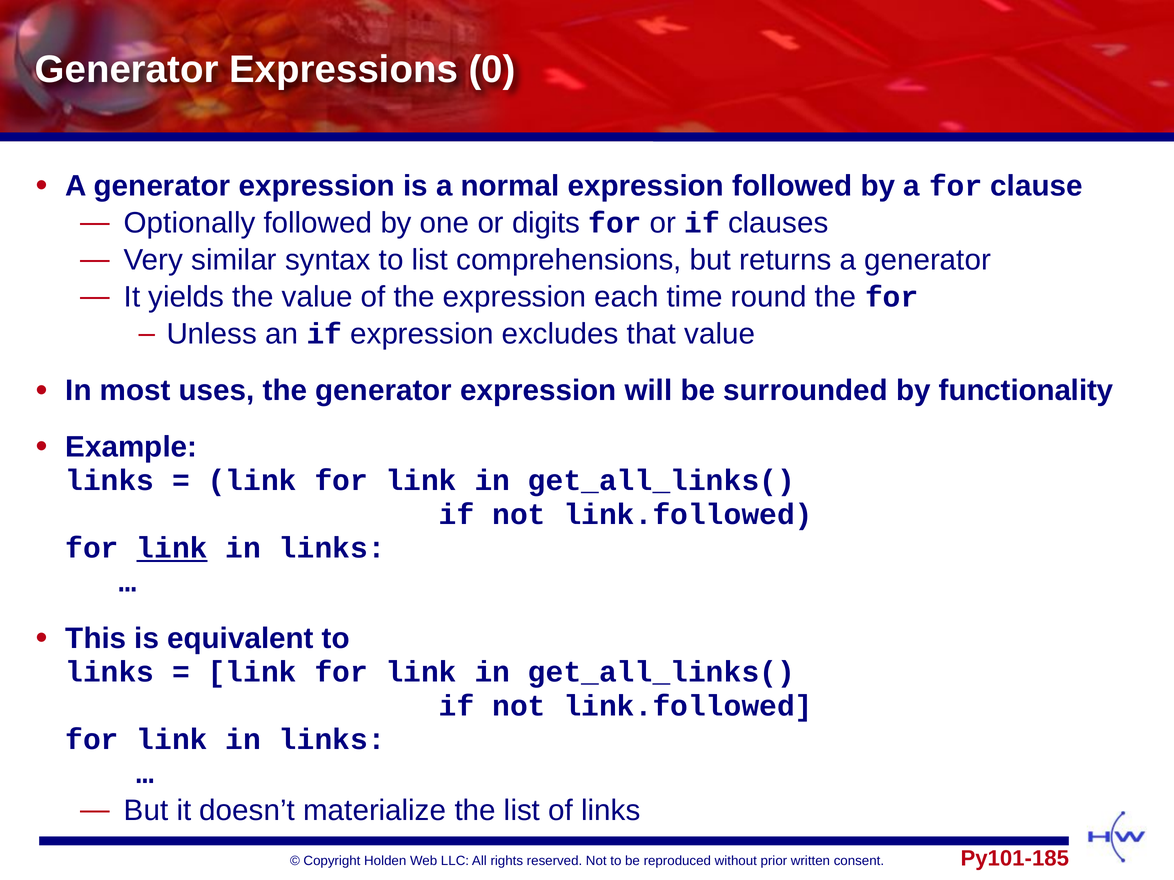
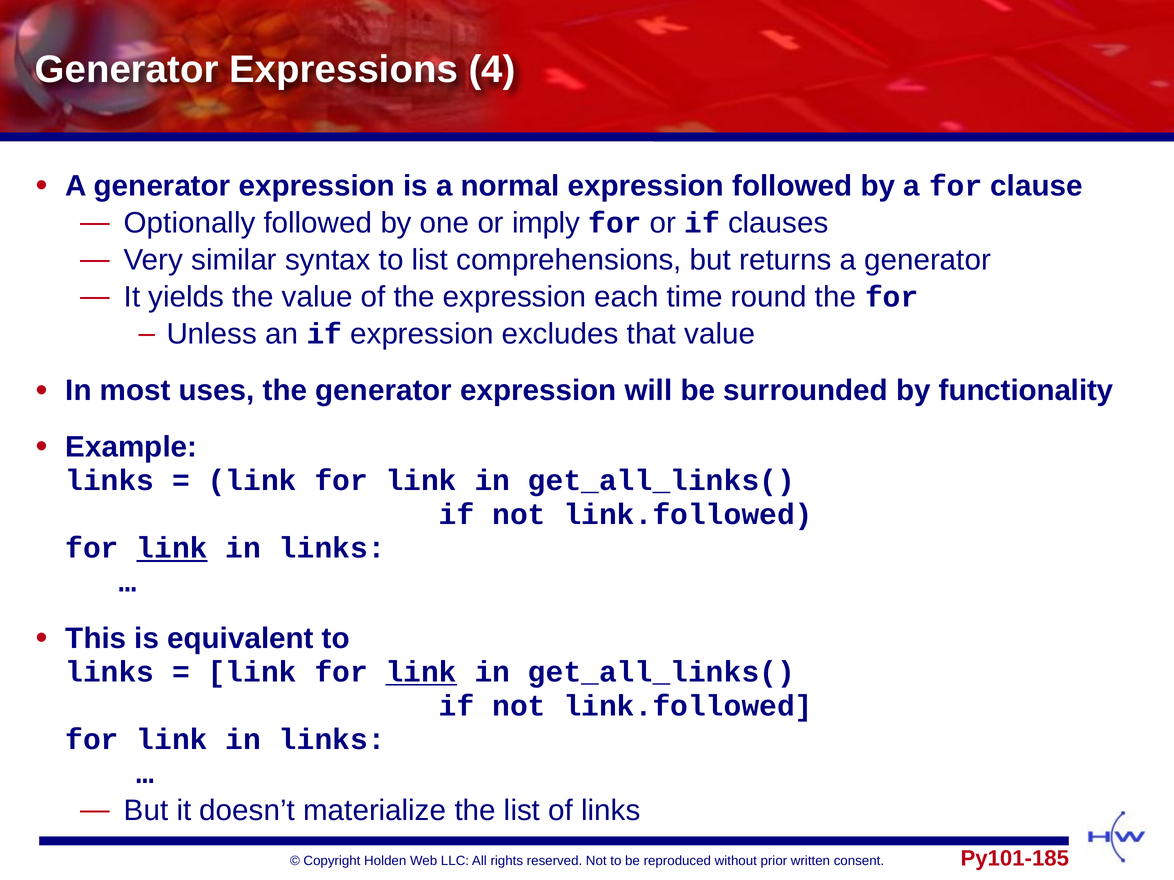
0: 0 -> 4
digits: digits -> imply
link at (421, 672) underline: none -> present
